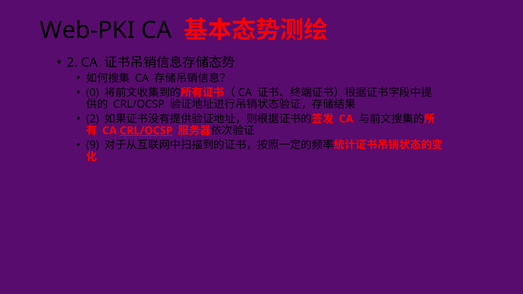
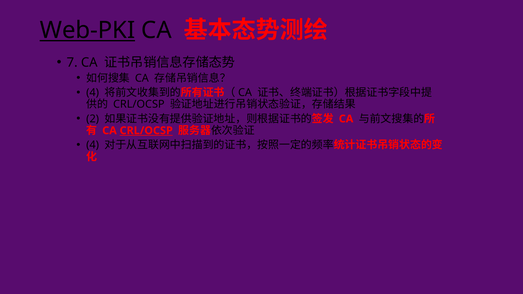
Web-PKI underline: none -> present
2 at (72, 62): 2 -> 7
0 at (93, 93): 0 -> 4
9 at (93, 145): 9 -> 4
